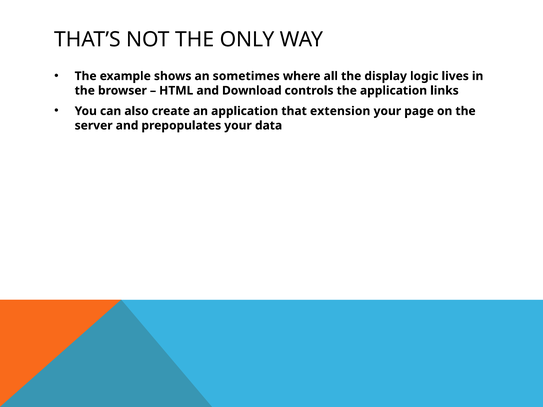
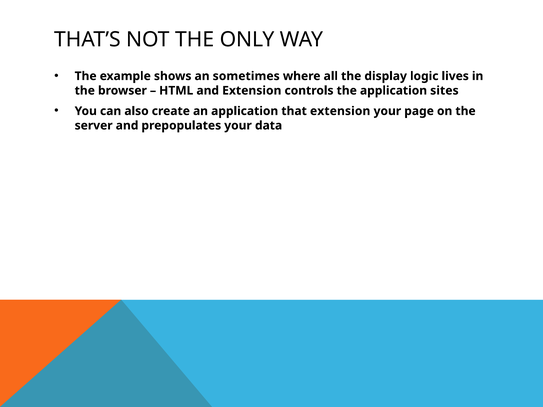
and Download: Download -> Extension
links: links -> sites
